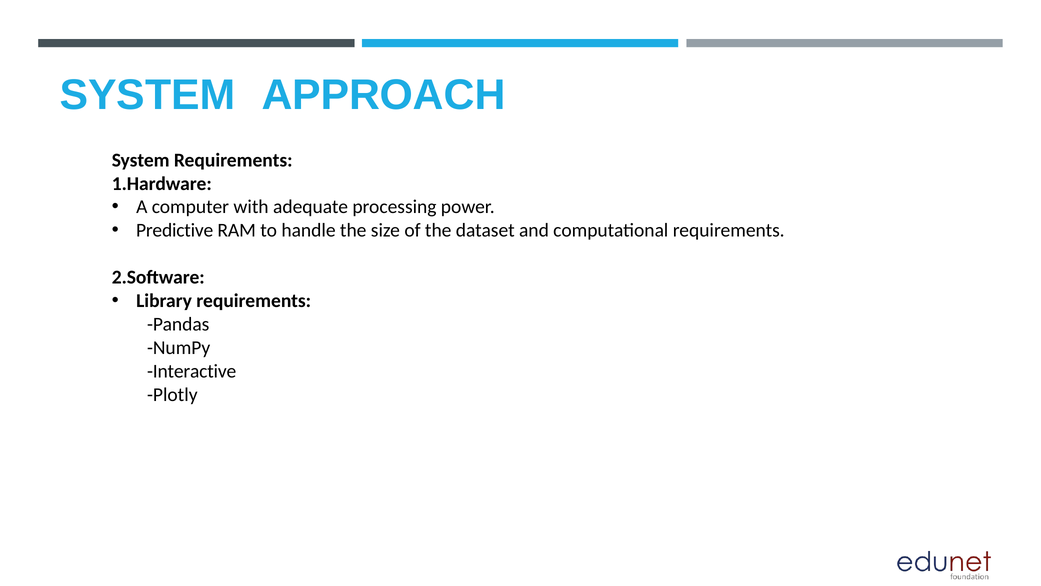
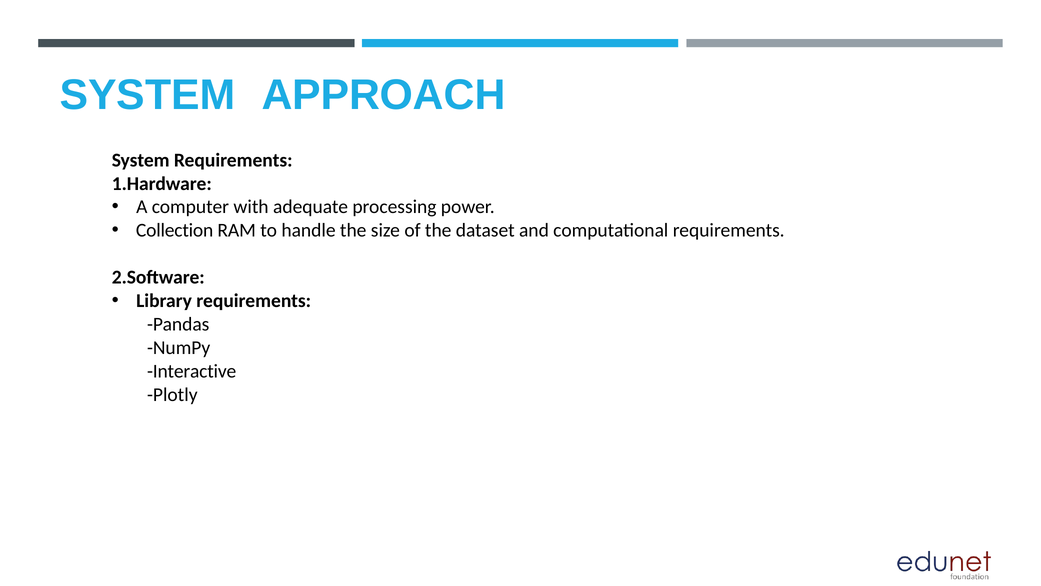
Predictive: Predictive -> Collection
